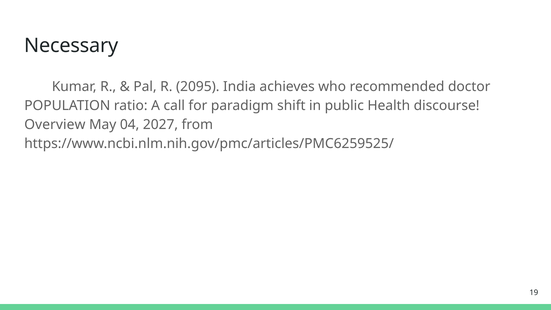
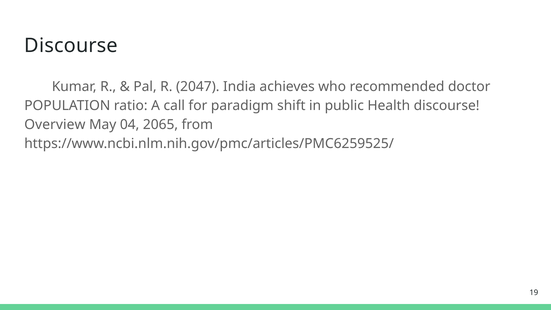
Necessary at (71, 46): Necessary -> Discourse
2095: 2095 -> 2047
2027: 2027 -> 2065
